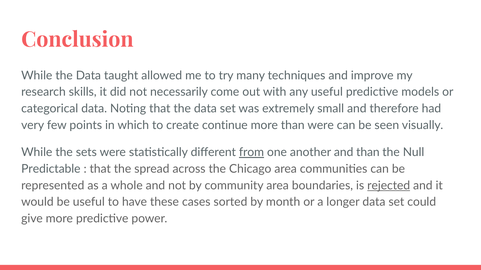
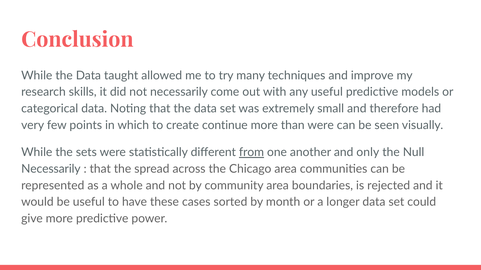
and than: than -> only
Predictable at (51, 169): Predictable -> Necessarily
rejected underline: present -> none
